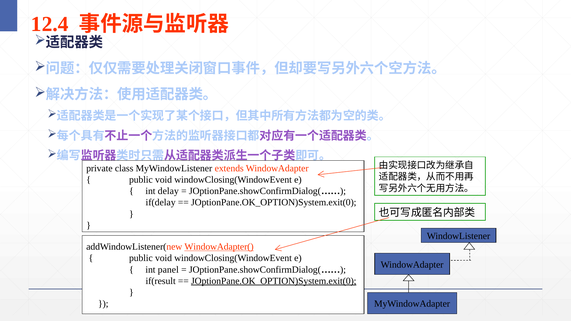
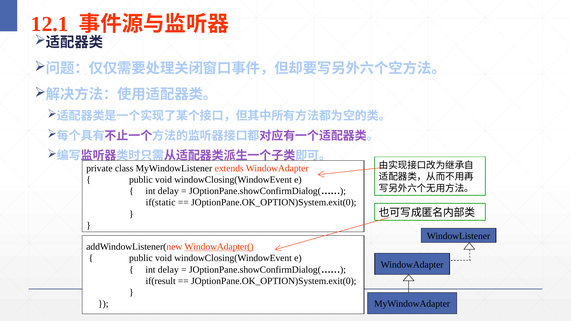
12.4: 12.4 -> 12.1
if(delay: if(delay -> if(static
panel at (168, 270): panel -> delay
JOptionPane.OK_OPTION)System.exit(0 at (274, 281) underline: present -> none
